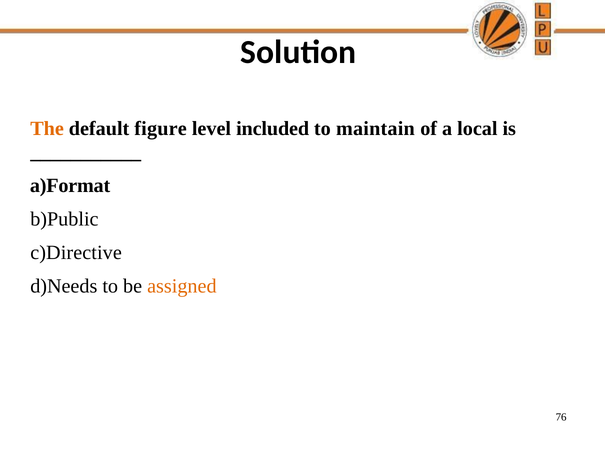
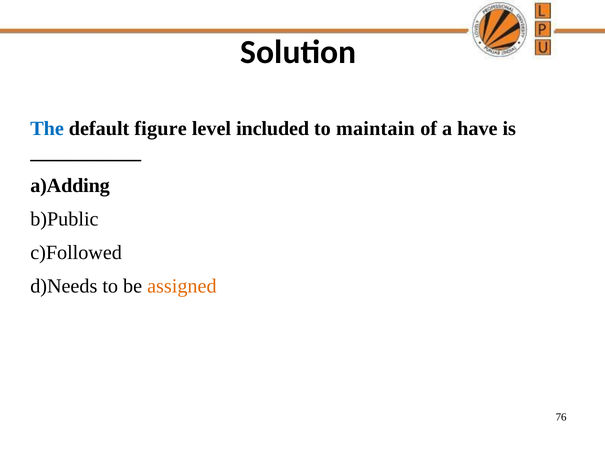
The colour: orange -> blue
local: local -> have
a)Format: a)Format -> a)Adding
c)Directive: c)Directive -> c)Followed
